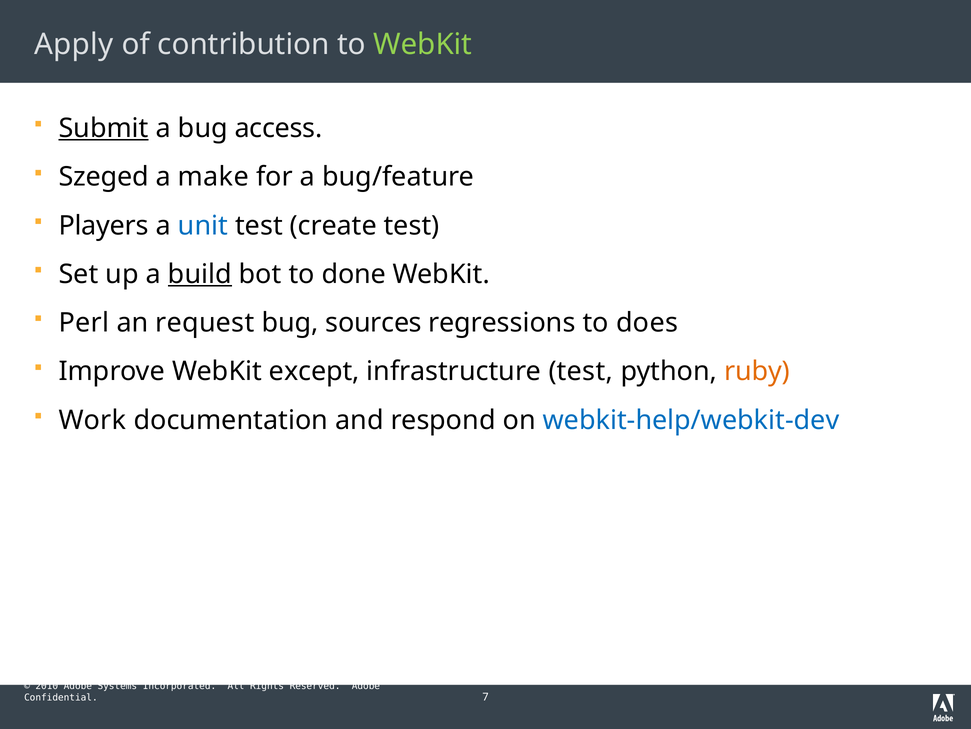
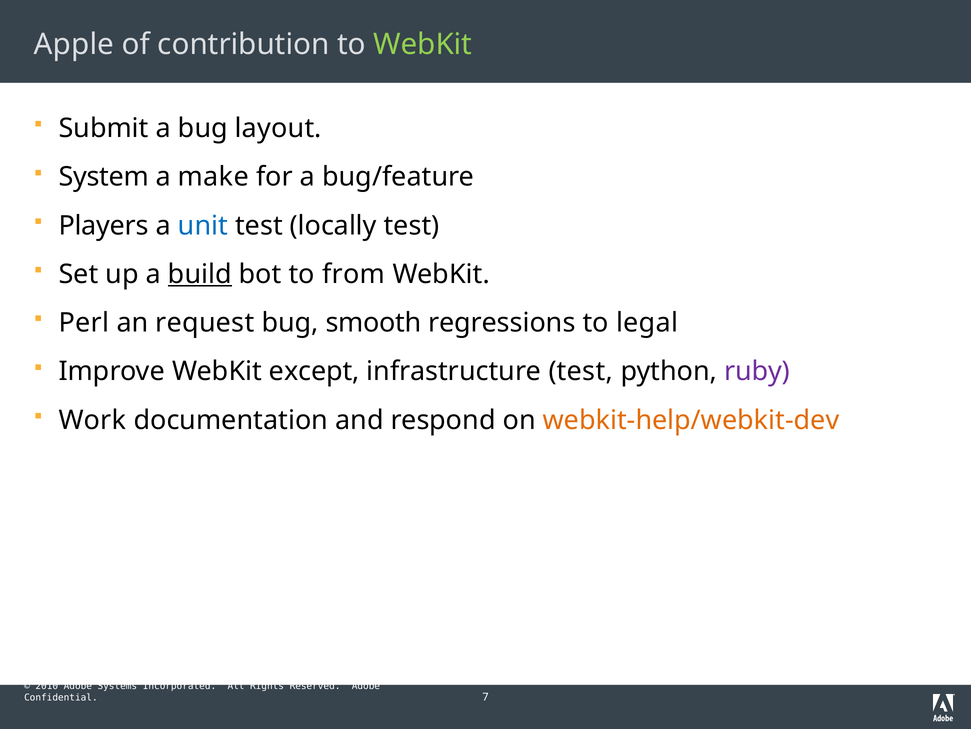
Apply: Apply -> Apple
Submit underline: present -> none
access: access -> layout
Szeged: Szeged -> System
create: create -> locally
done: done -> from
sources: sources -> smooth
does: does -> legal
ruby colour: orange -> purple
webkit-help/webkit-dev colour: blue -> orange
